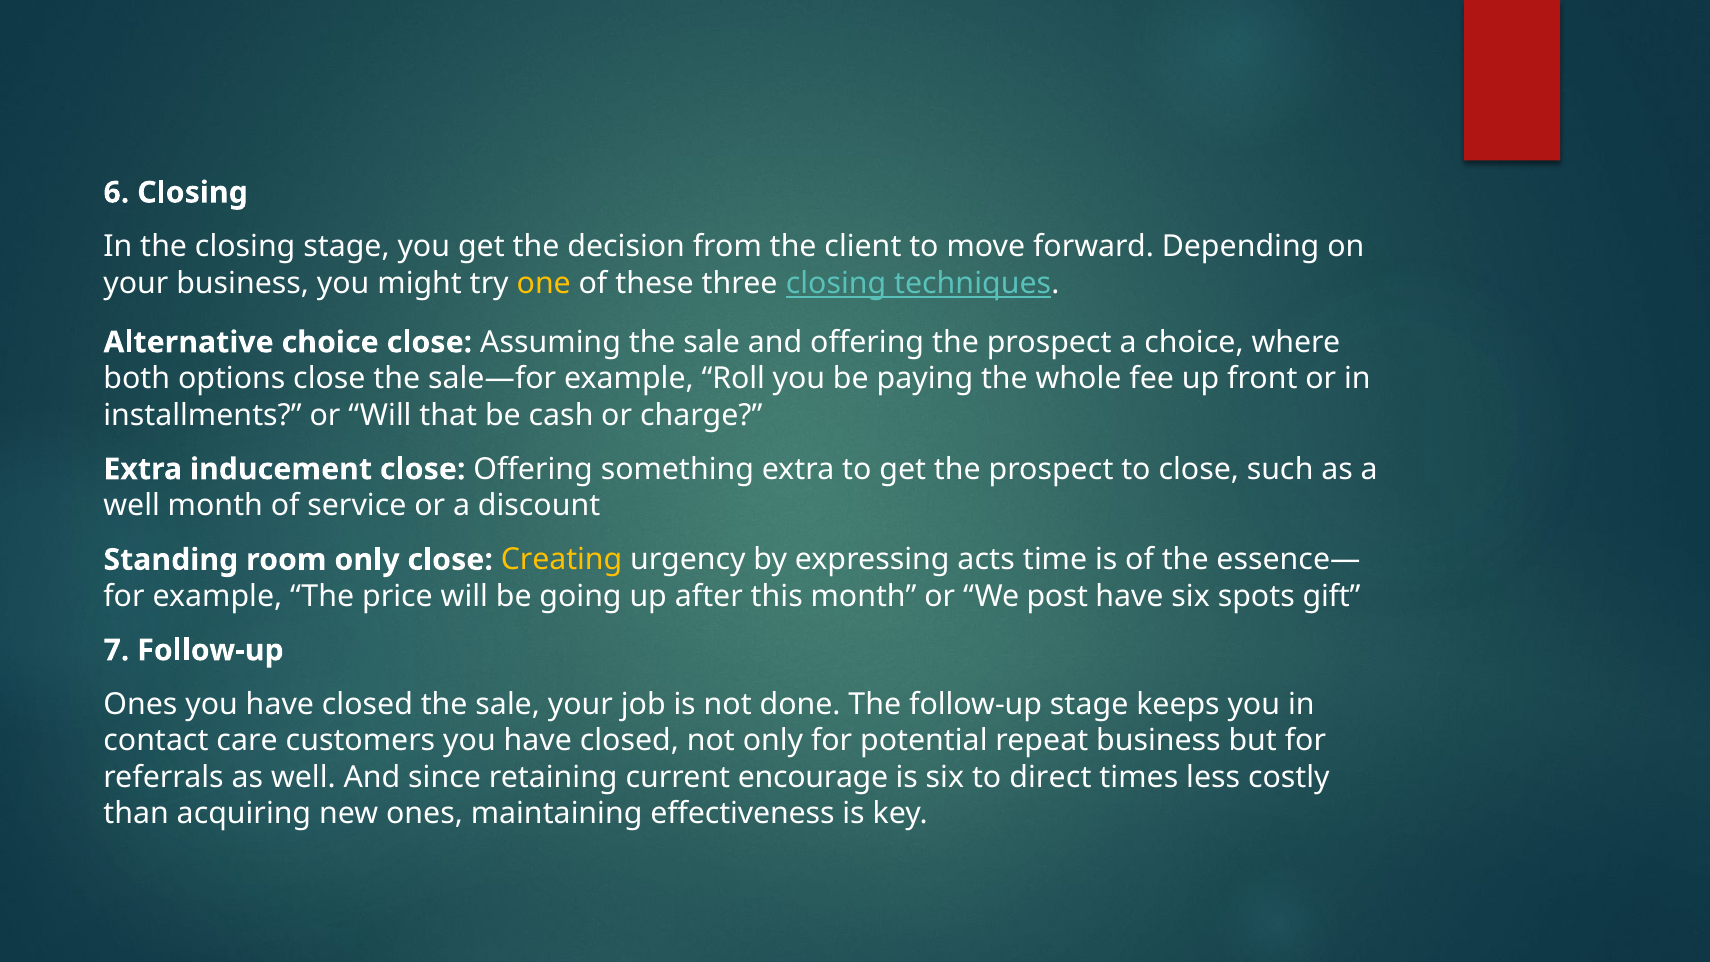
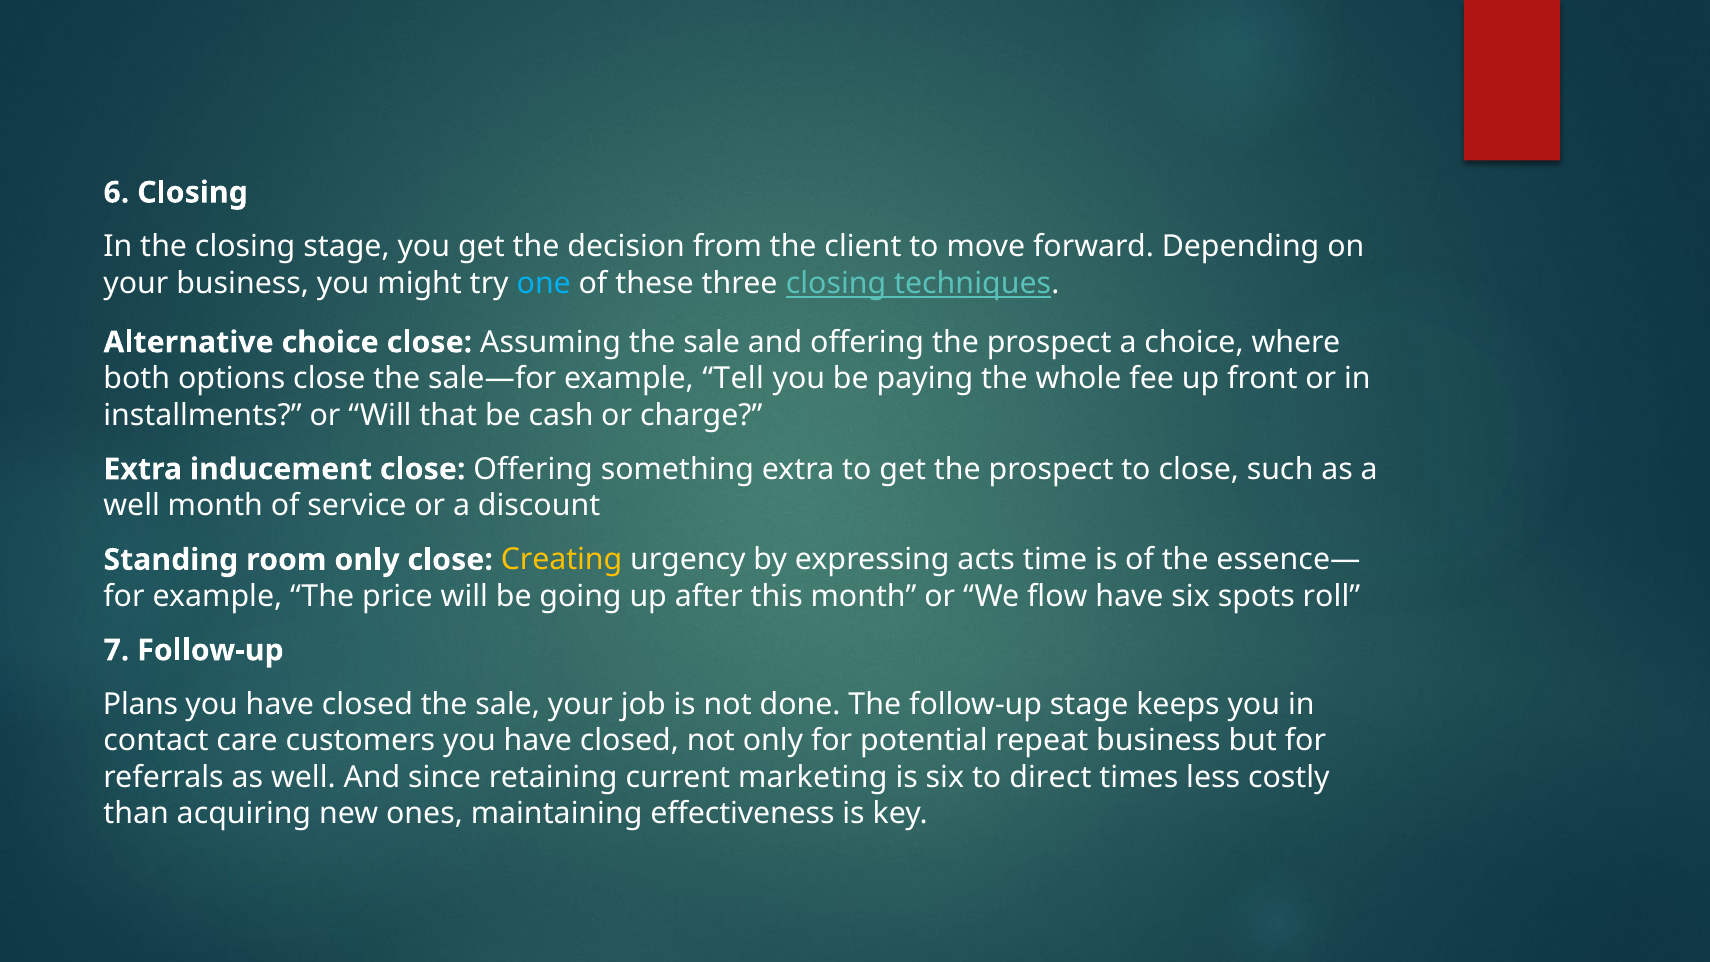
one colour: yellow -> light blue
Roll: Roll -> Tell
post: post -> flow
gift: gift -> roll
Ones at (140, 704): Ones -> Plans
encourage: encourage -> marketing
